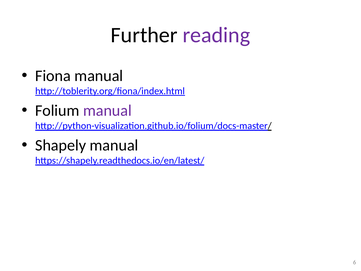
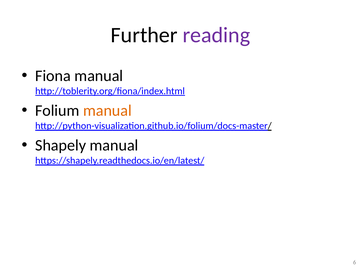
manual at (107, 110) colour: purple -> orange
